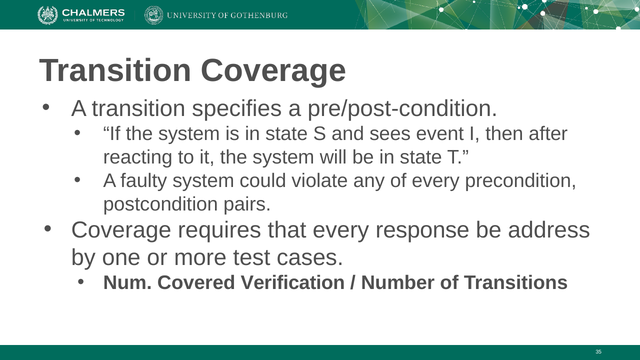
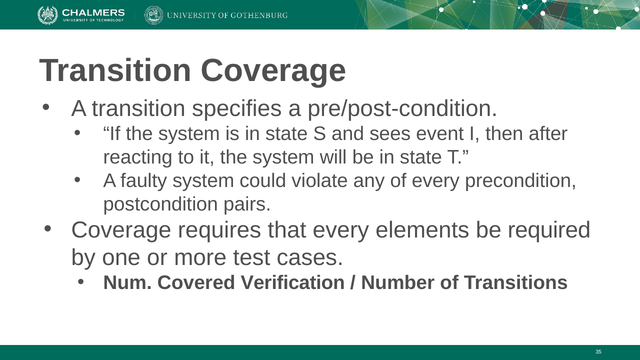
response: response -> elements
address: address -> required
